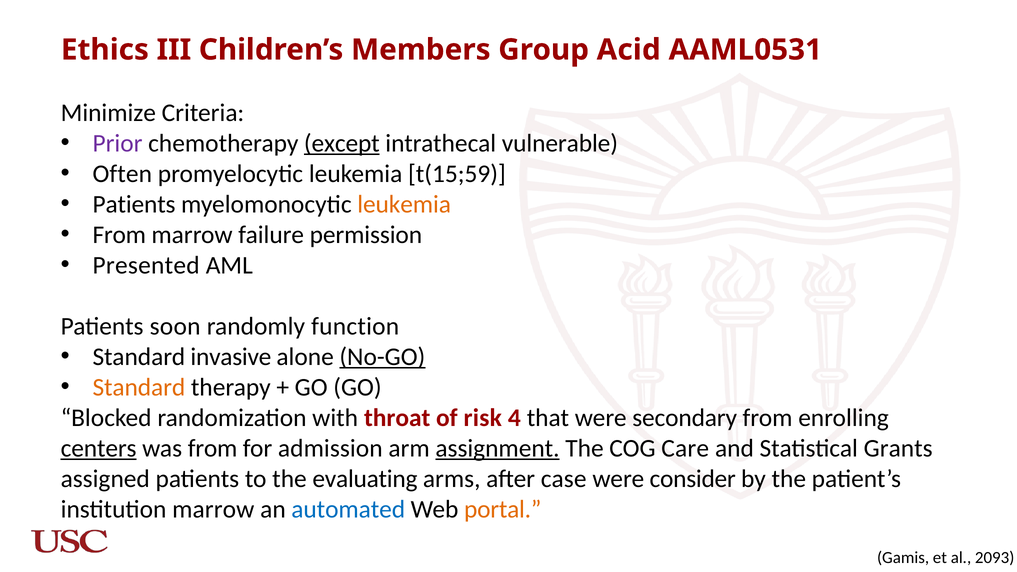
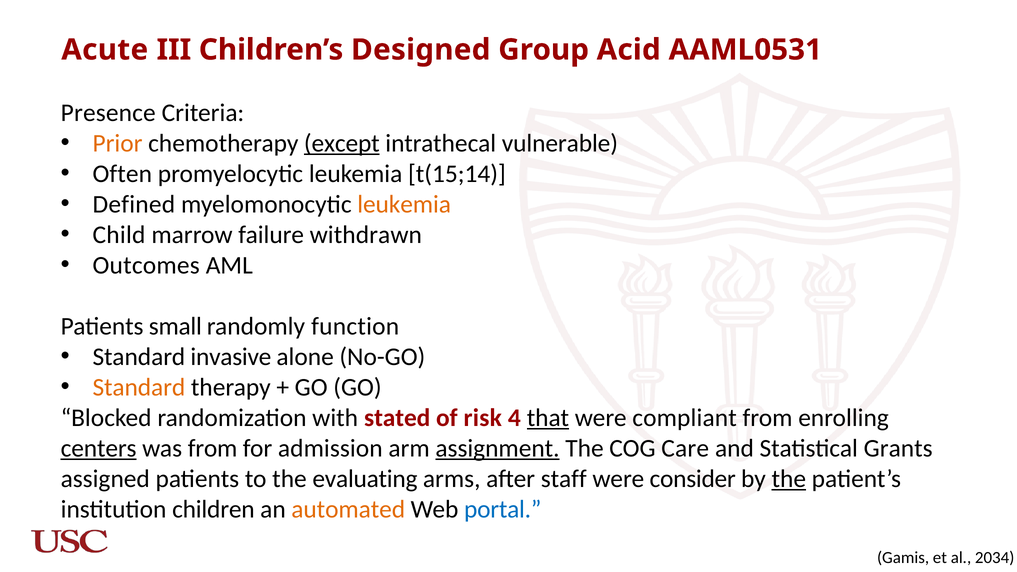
Ethics: Ethics -> Acute
Members: Members -> Designed
Minimize: Minimize -> Presence
Prior colour: purple -> orange
t(15;59: t(15;59 -> t(15;14
Patients at (134, 204): Patients -> Defined
From at (119, 235): From -> Child
permission: permission -> withdrawn
Presented: Presented -> Outcomes
soon: soon -> small
No-GO underline: present -> none
throat: throat -> stated
that underline: none -> present
secondary: secondary -> compliant
case: case -> staff
the at (789, 479) underline: none -> present
institution marrow: marrow -> children
automated colour: blue -> orange
portal colour: orange -> blue
2093: 2093 -> 2034
